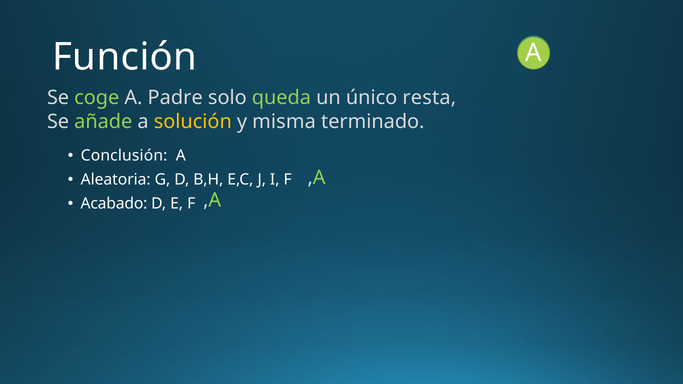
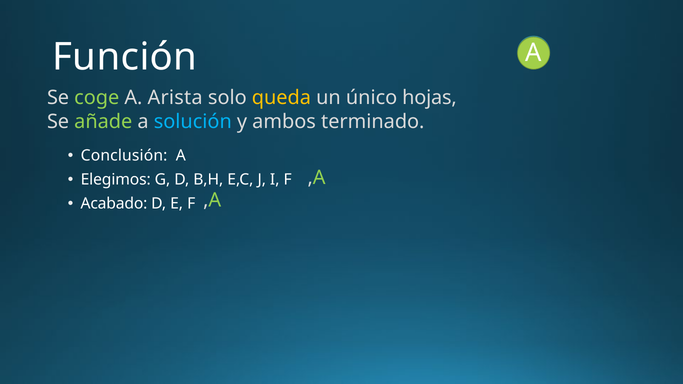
Padre: Padre -> Arista
queda colour: light green -> yellow
resta: resta -> hojas
solución colour: yellow -> light blue
misma: misma -> ambos
Aleatoria: Aleatoria -> Elegimos
